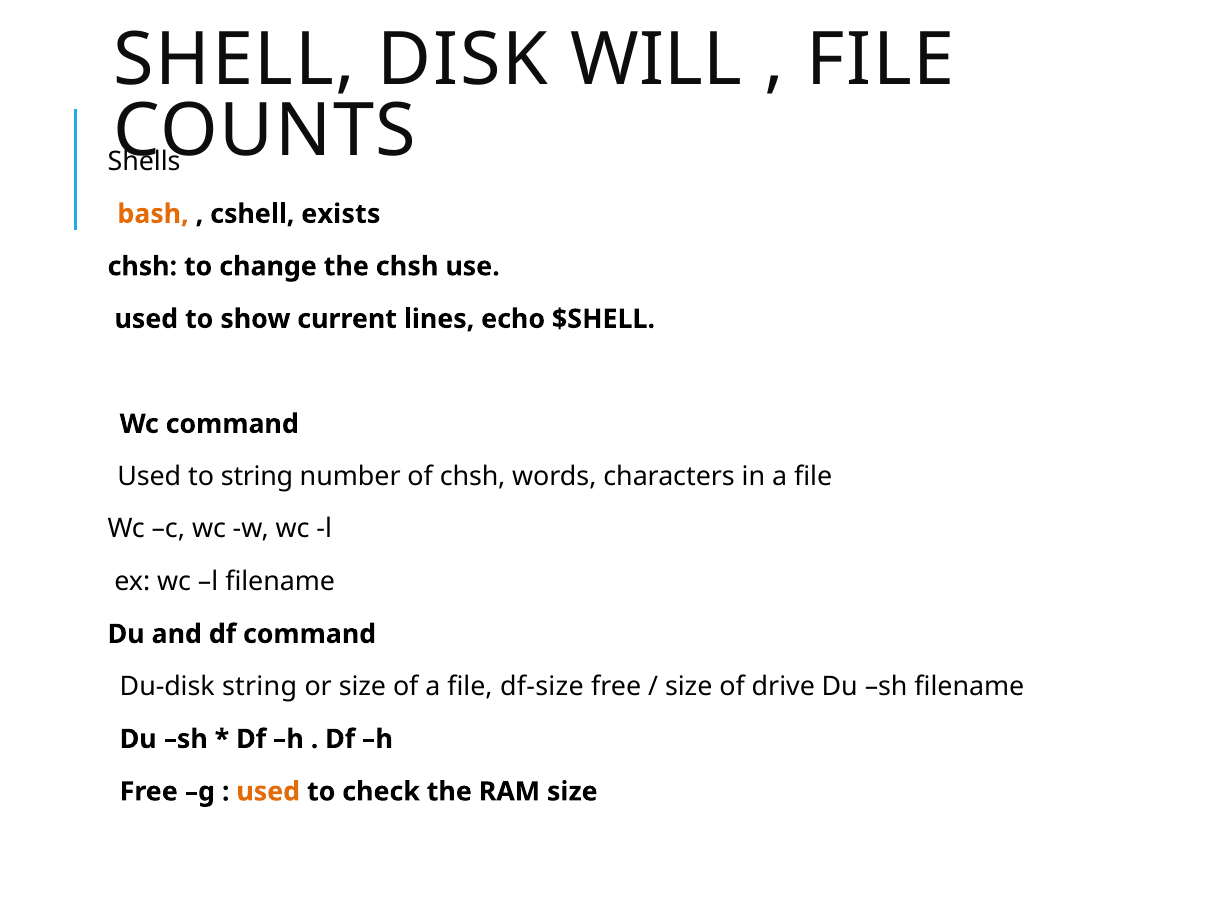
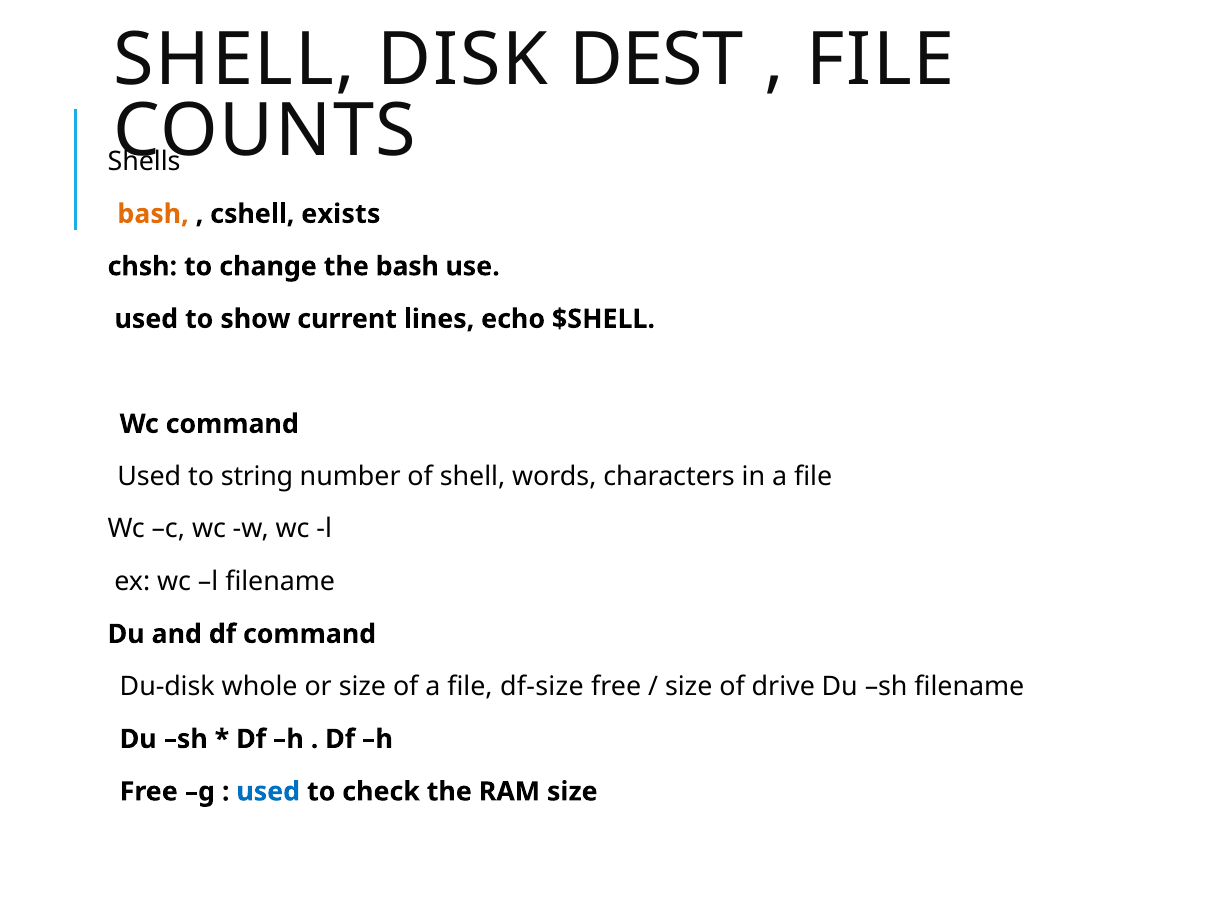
WILL: WILL -> DEST
the chsh: chsh -> bash
of chsh: chsh -> shell
Du-disk string: string -> whole
used at (268, 791) colour: orange -> blue
